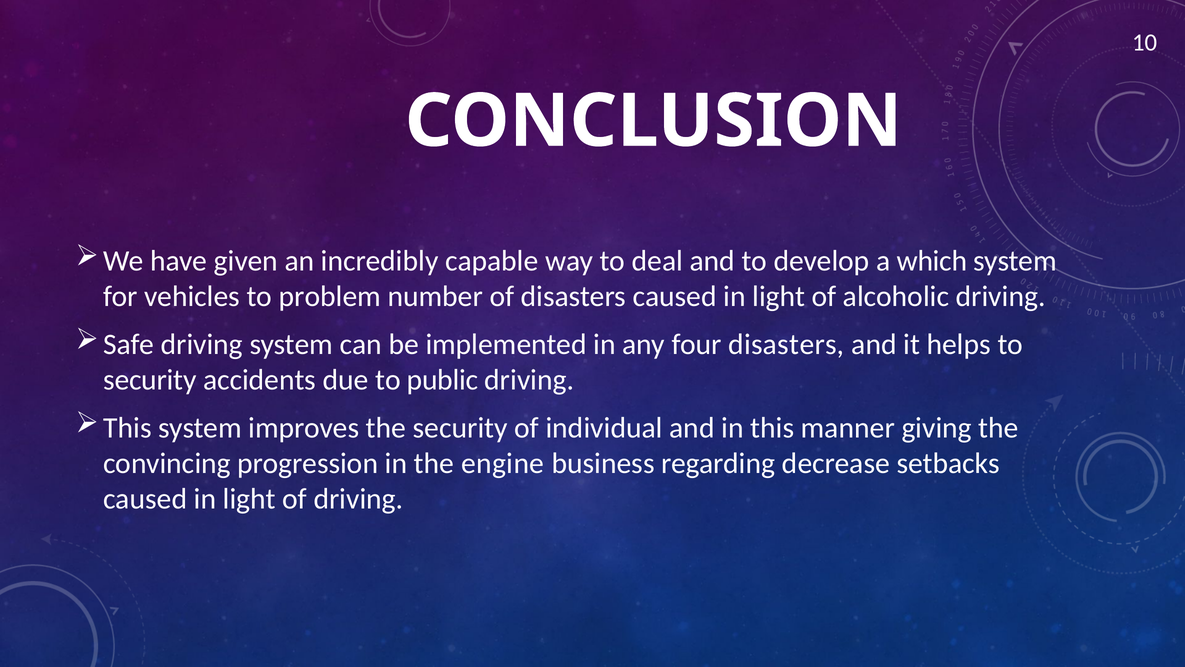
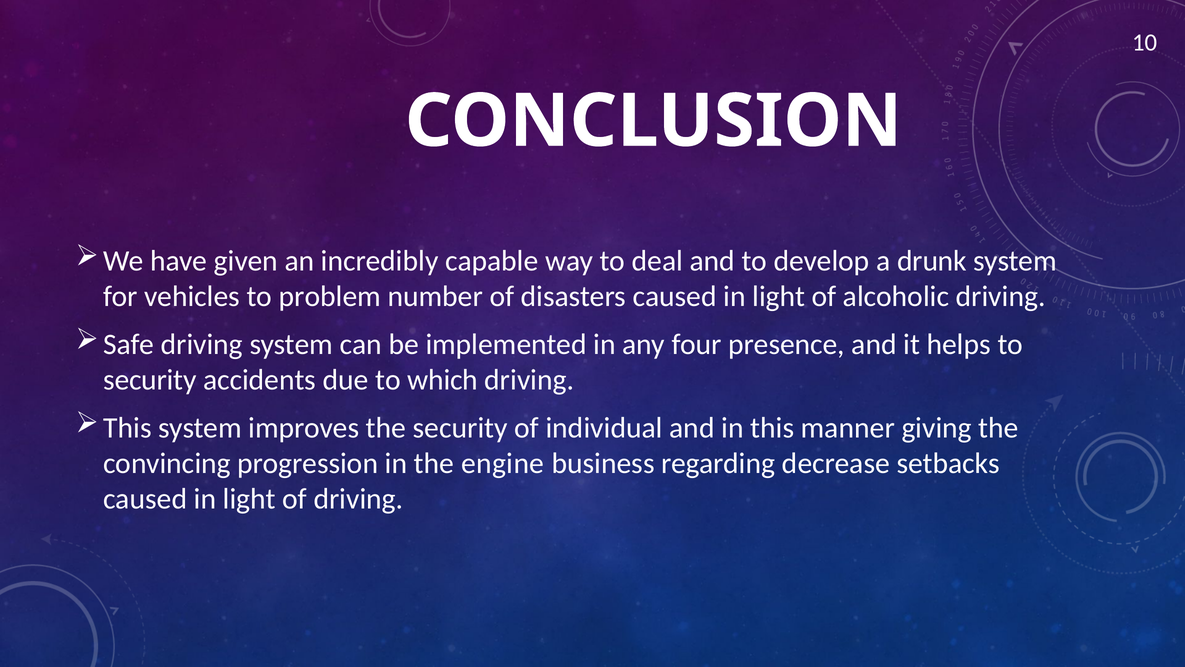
which: which -> drunk
four disasters: disasters -> presence
public: public -> which
